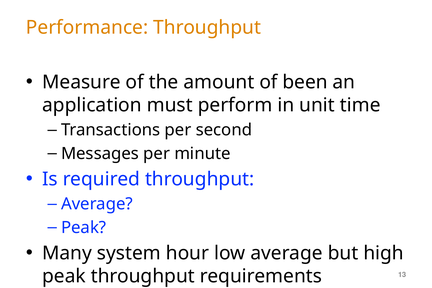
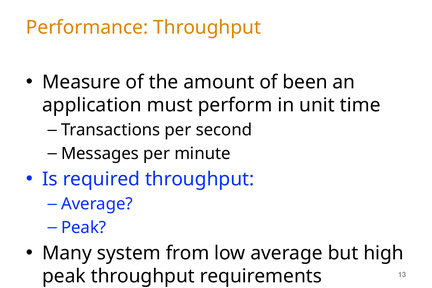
hour: hour -> from
